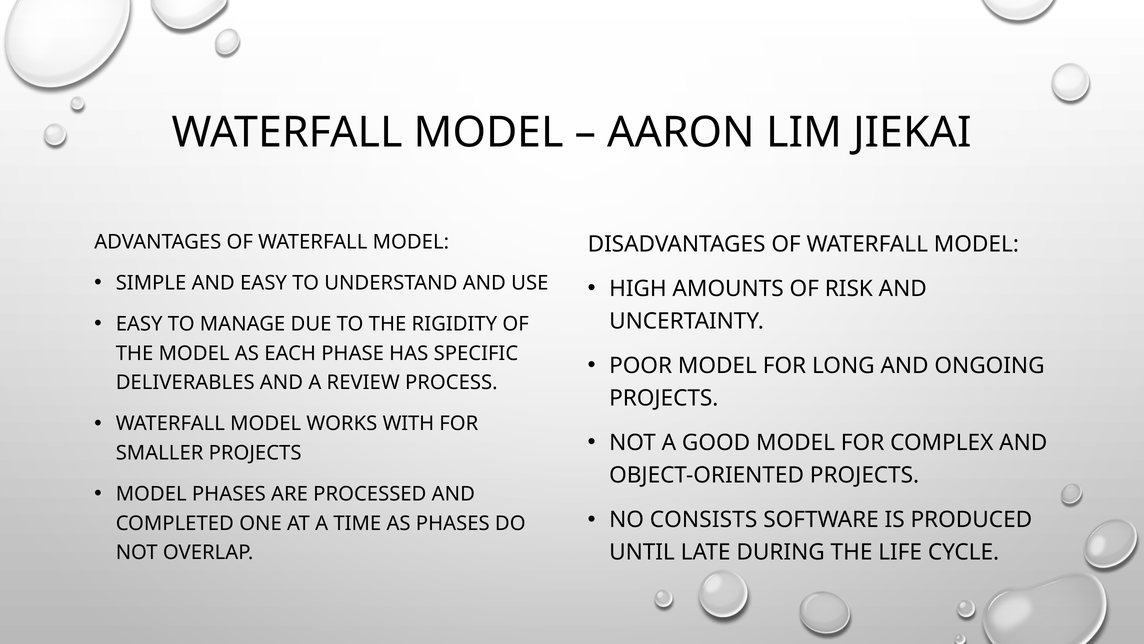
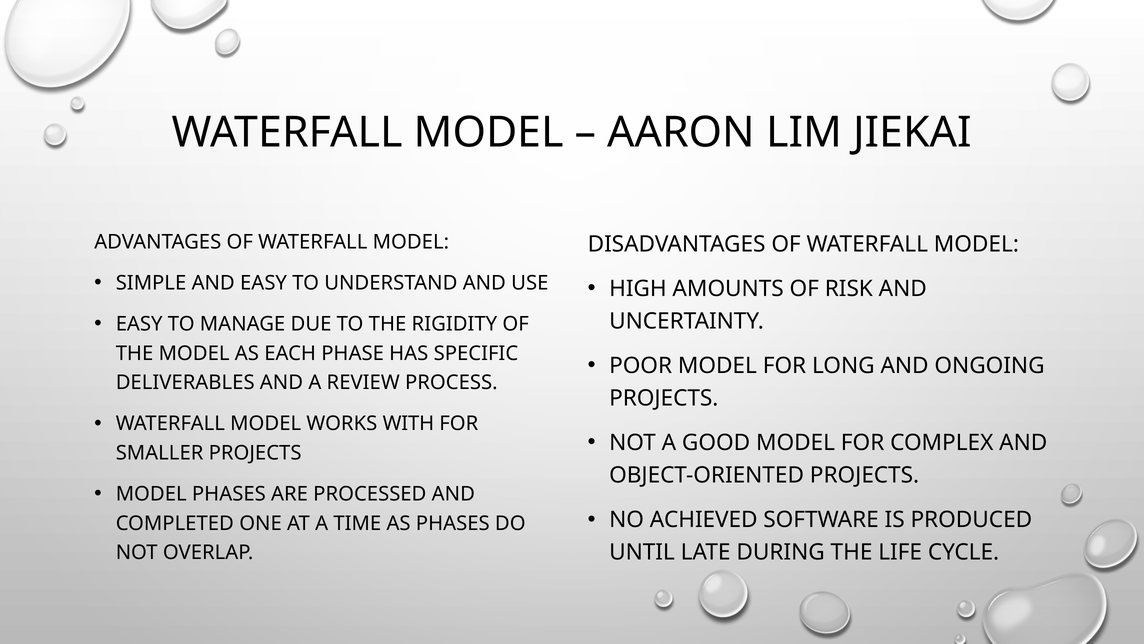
CONSISTS: CONSISTS -> ACHIEVED
